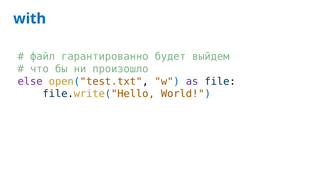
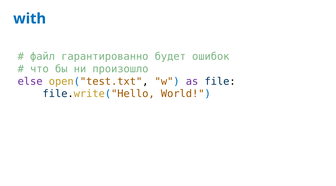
выйдем: выйдем -> ошибок
